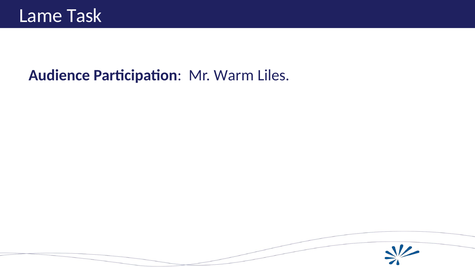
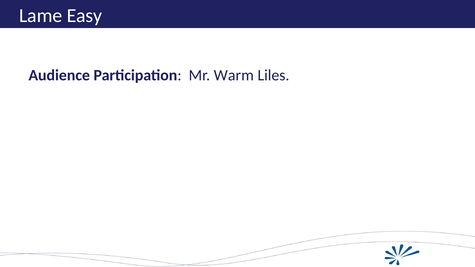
Task: Task -> Easy
